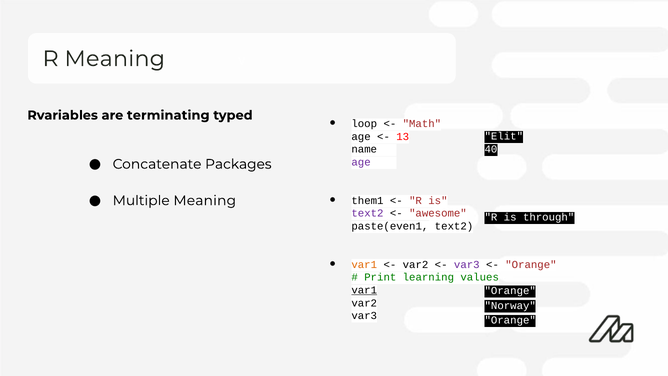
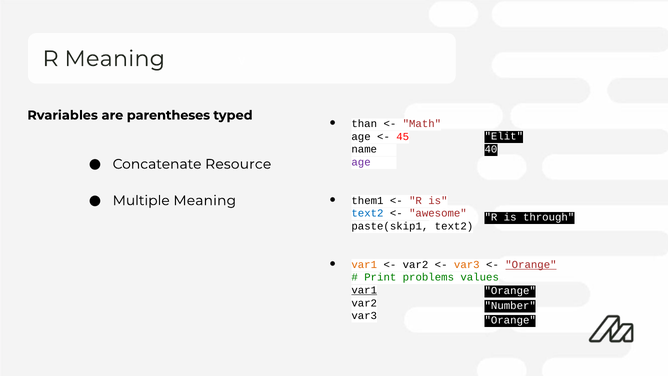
terminating: terminating -> parentheses
loop: loop -> than
13: 13 -> 45
Packages: Packages -> Resource
text2 at (367, 213) colour: purple -> blue
paste(even1: paste(even1 -> paste(skip1
var3 at (467, 264) colour: purple -> orange
Orange at (531, 264) underline: none -> present
learning: learning -> problems
Norway: Norway -> Number
